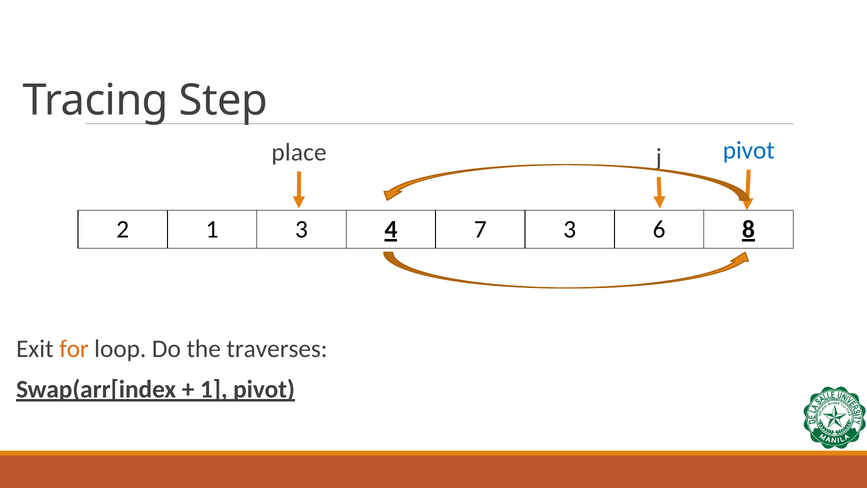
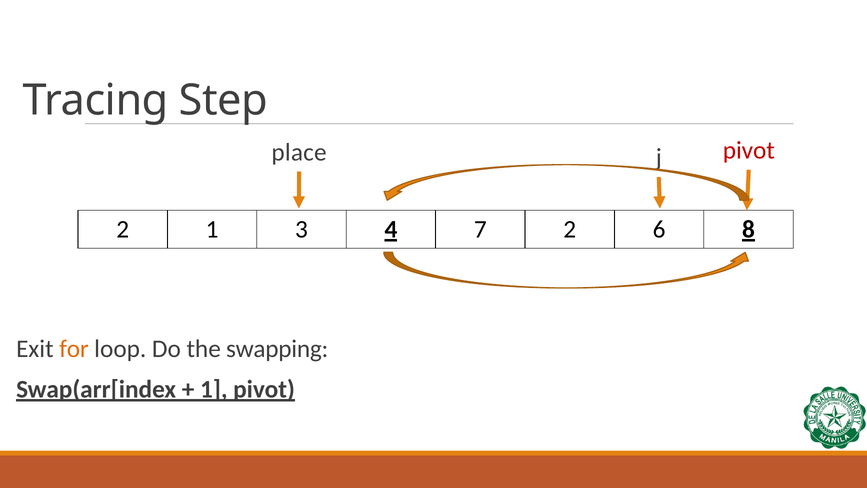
pivot at (749, 150) colour: blue -> red
7 3: 3 -> 2
traverses: traverses -> swapping
